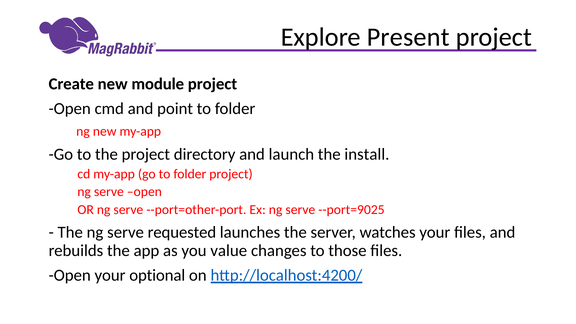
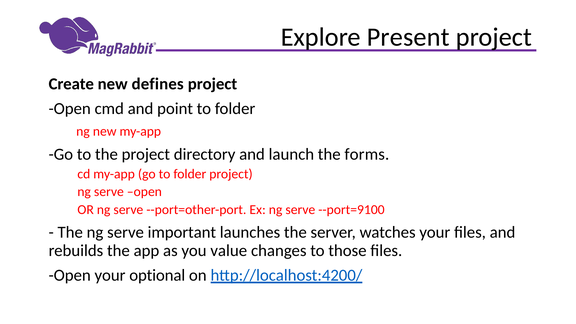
module: module -> defines
install: install -> forms
--port=9025: --port=9025 -> --port=9100
requested: requested -> important
